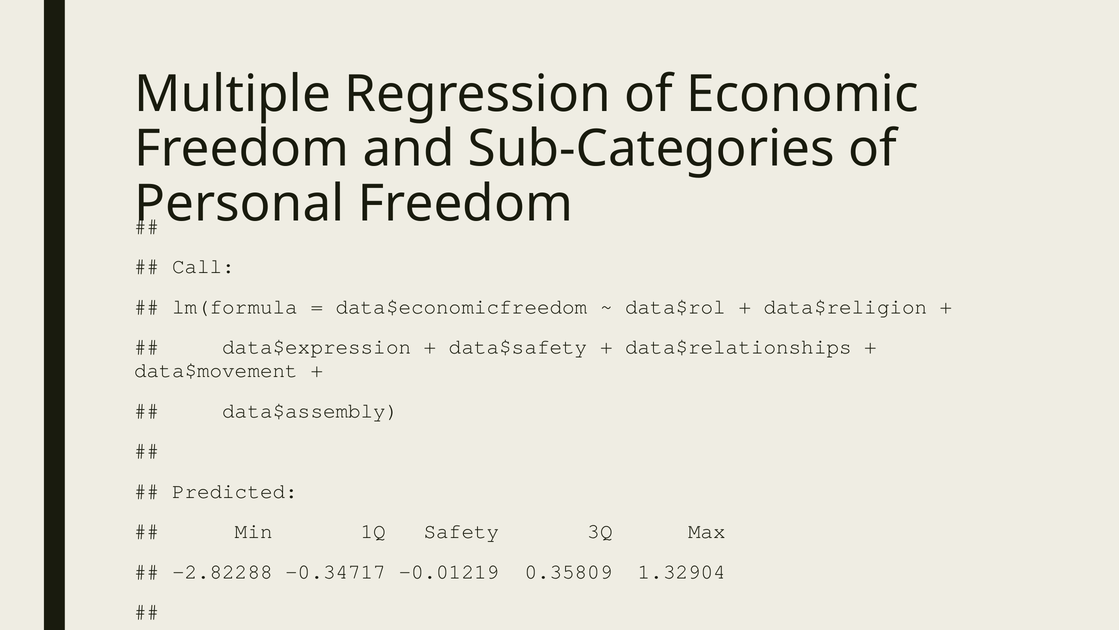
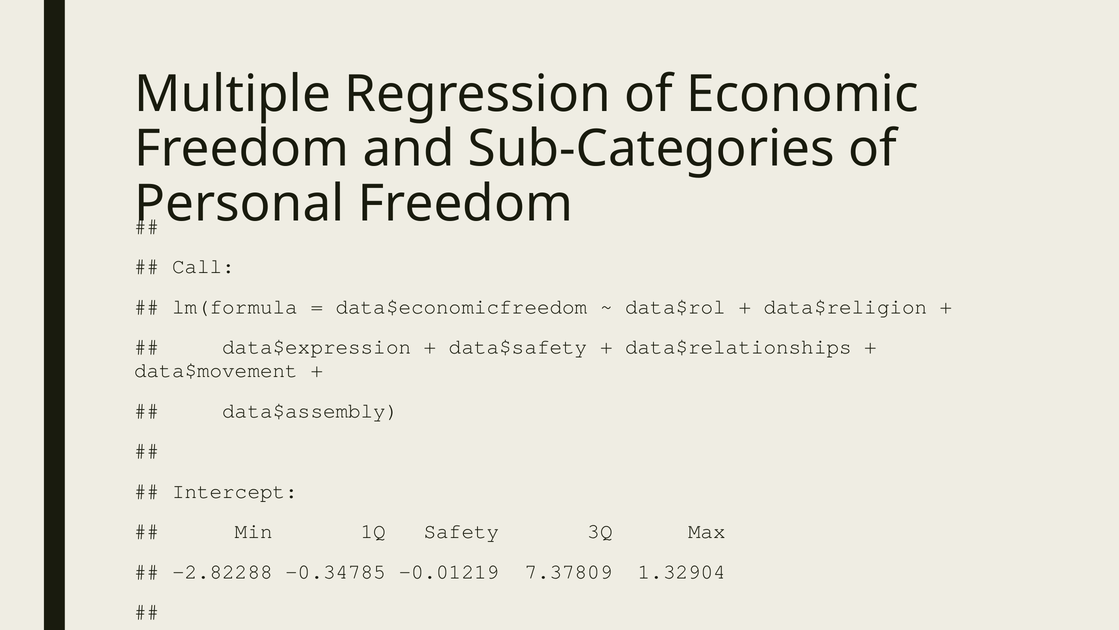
Predicted at (235, 491): Predicted -> Intercept
-0.34717: -0.34717 -> -0.34785
0.35809: 0.35809 -> 7.37809
